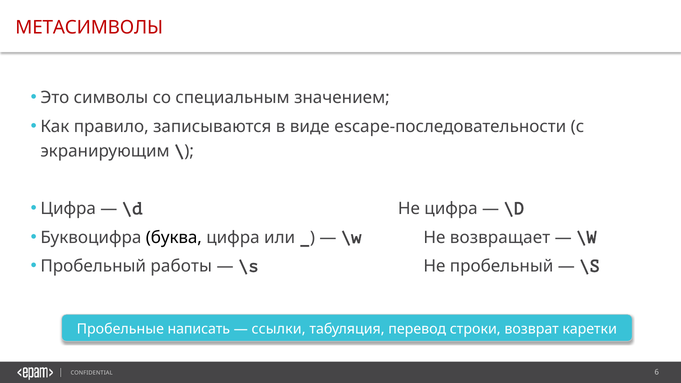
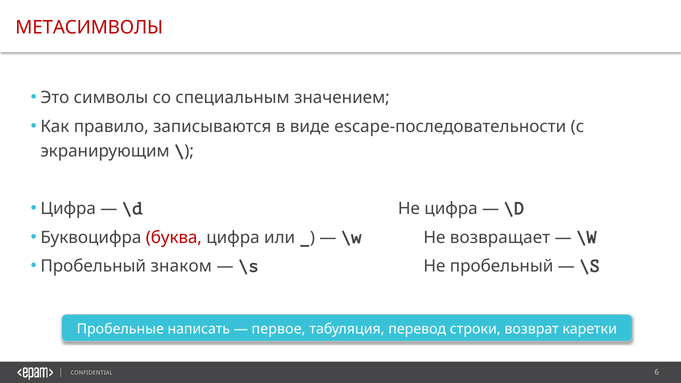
буква colour: black -> red
работы: работы -> знаком
ссылки: ссылки -> первое
